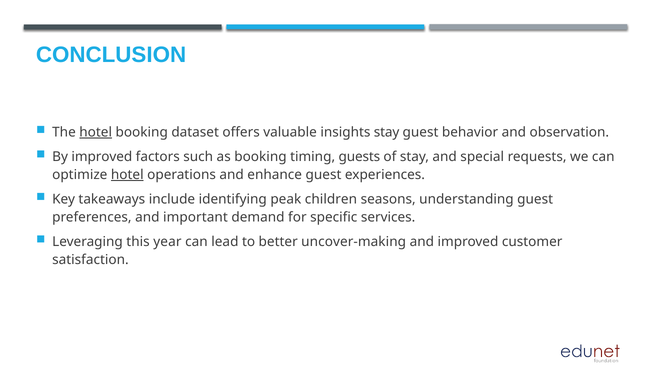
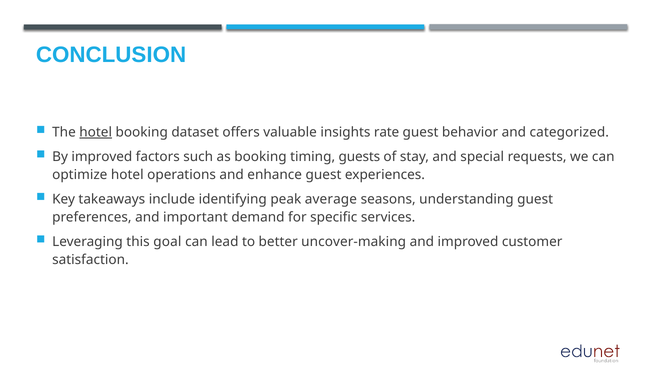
insights stay: stay -> rate
observation: observation -> categorized
hotel at (127, 175) underline: present -> none
children: children -> average
year: year -> goal
